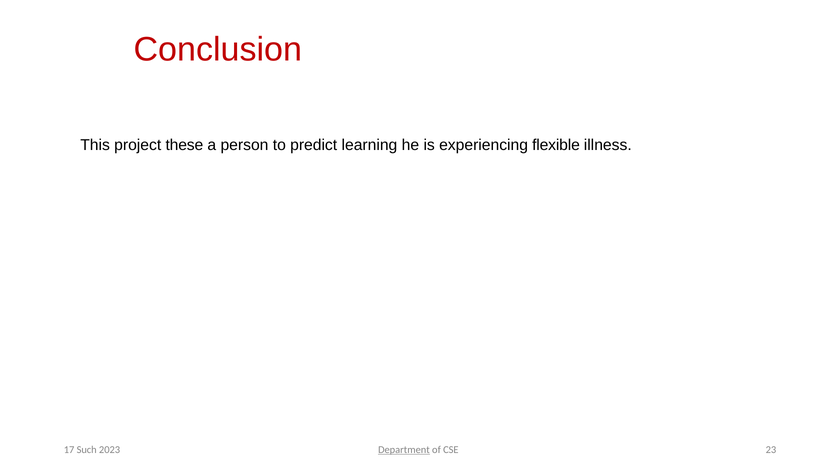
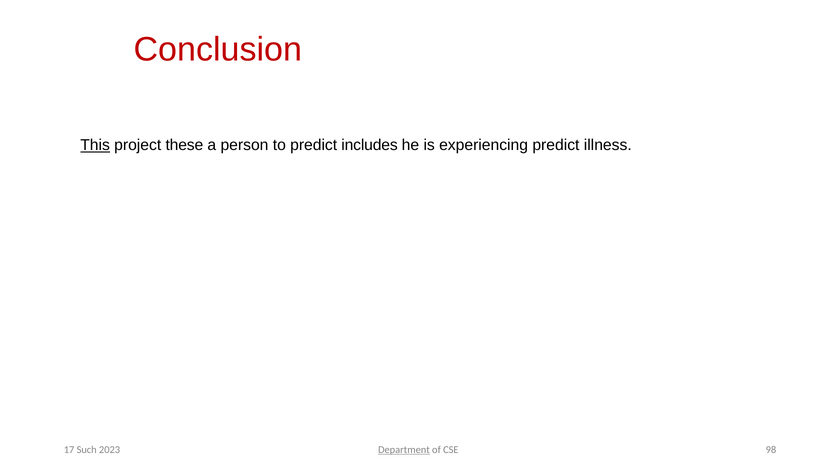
This underline: none -> present
learning: learning -> includes
experiencing flexible: flexible -> predict
23: 23 -> 98
